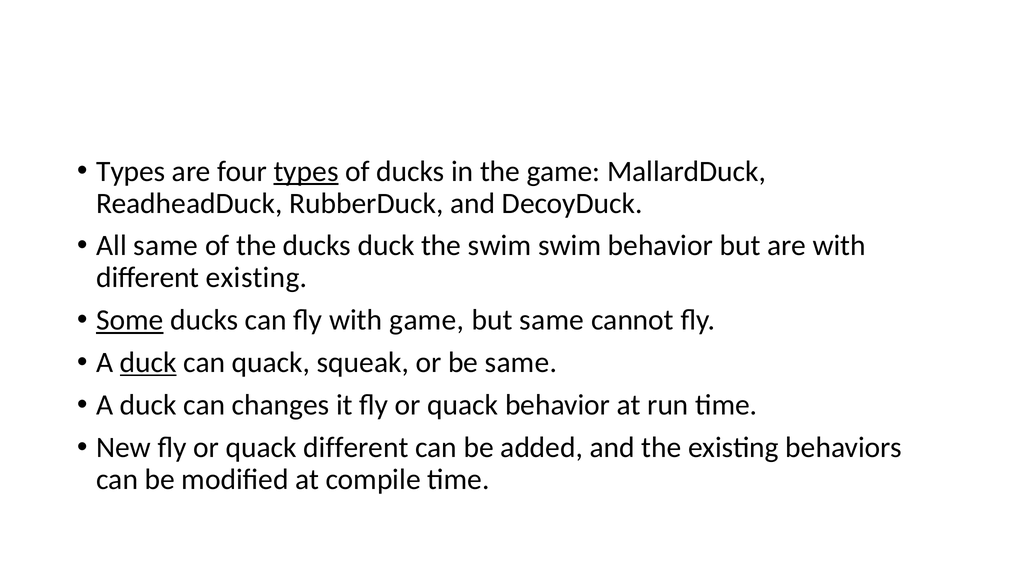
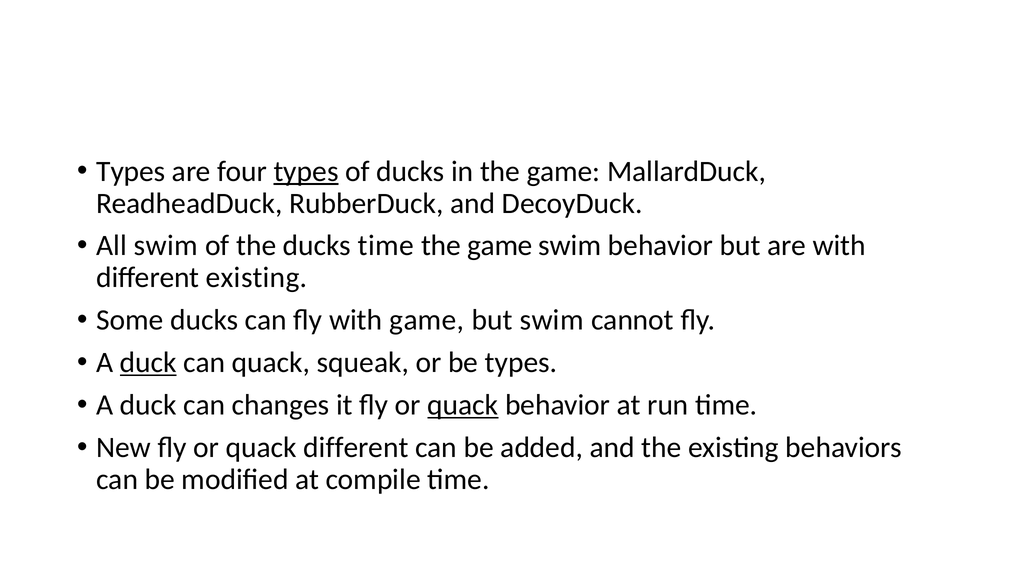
All same: same -> swim
ducks duck: duck -> time
swim at (500, 246): swim -> game
Some underline: present -> none
but same: same -> swim
be same: same -> types
quack at (463, 405) underline: none -> present
